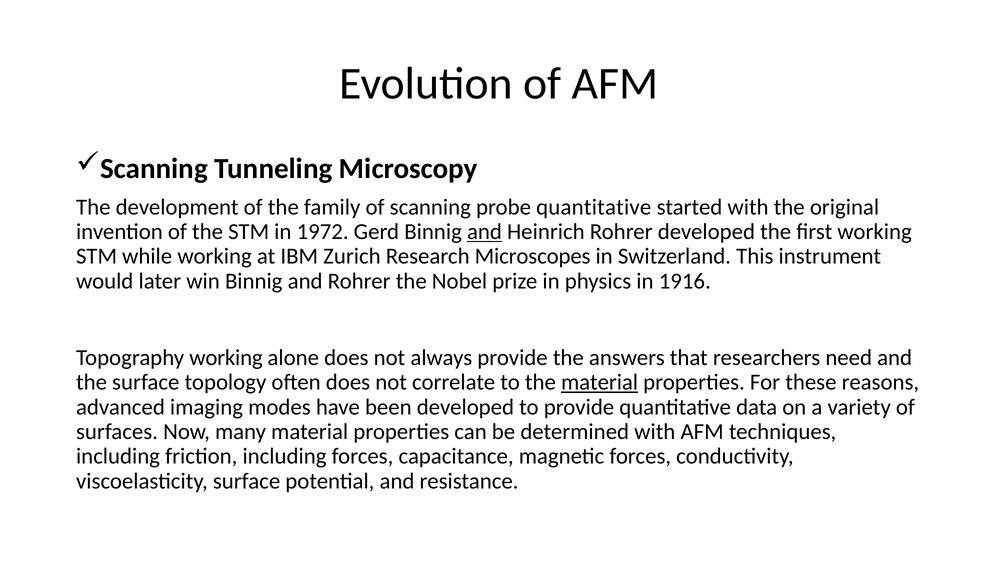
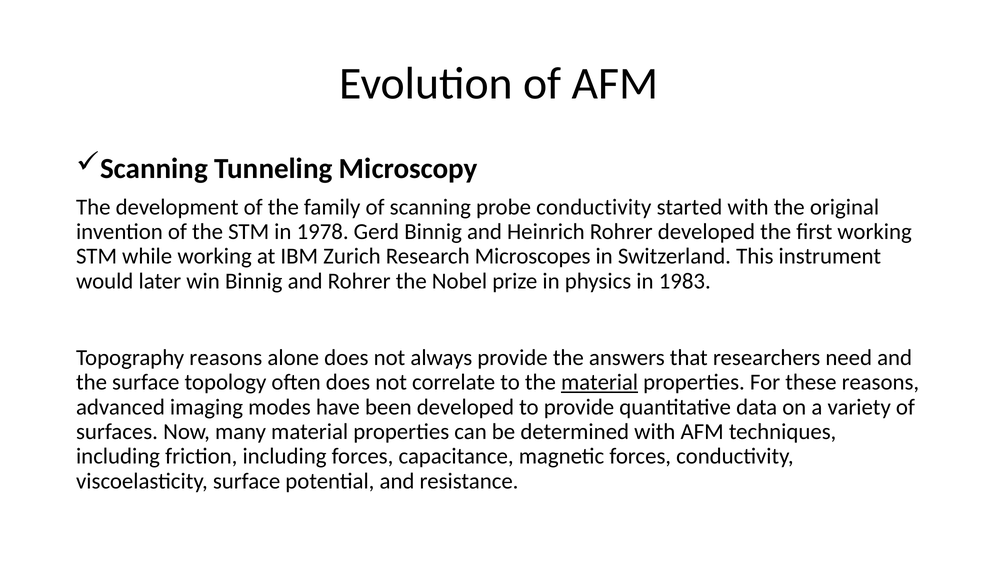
probe quantitative: quantitative -> conductivity
1972: 1972 -> 1978
and at (484, 232) underline: present -> none
1916: 1916 -> 1983
Topography working: working -> reasons
